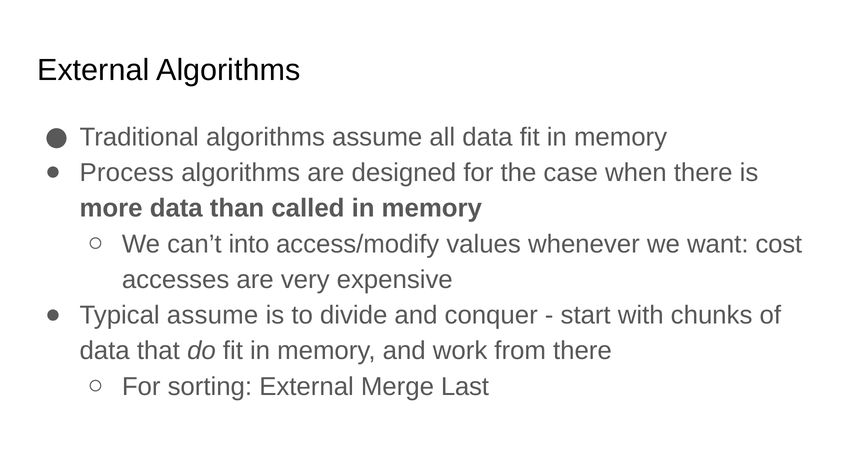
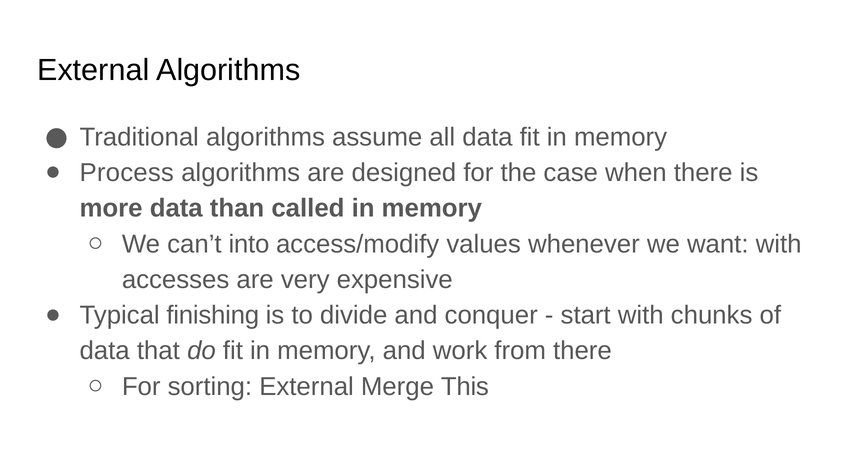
want cost: cost -> with
Typical assume: assume -> finishing
Last: Last -> This
